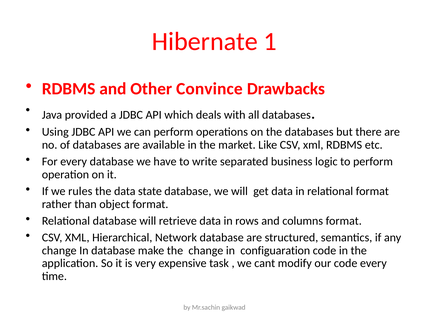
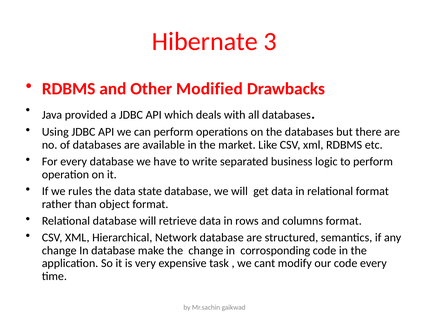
1: 1 -> 3
Convince: Convince -> Modified
configuaration: configuaration -> corrosponding
